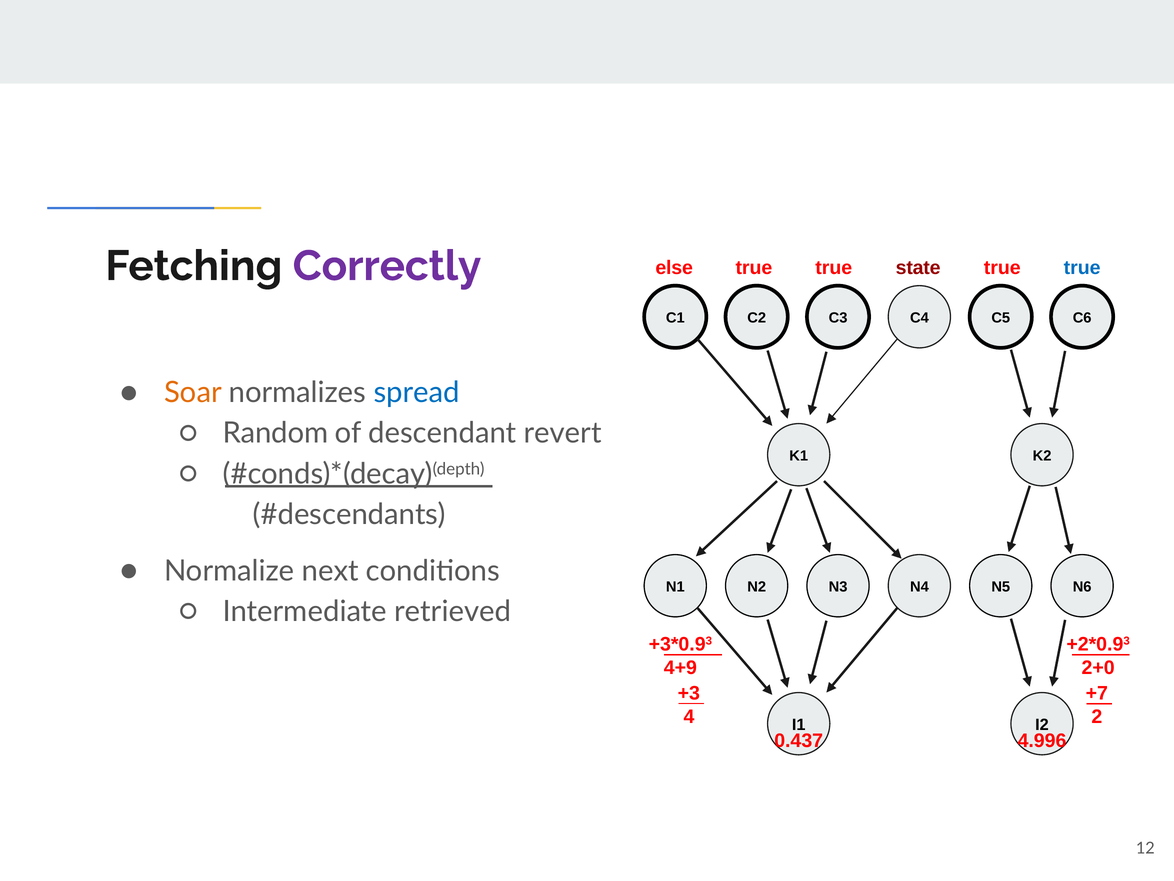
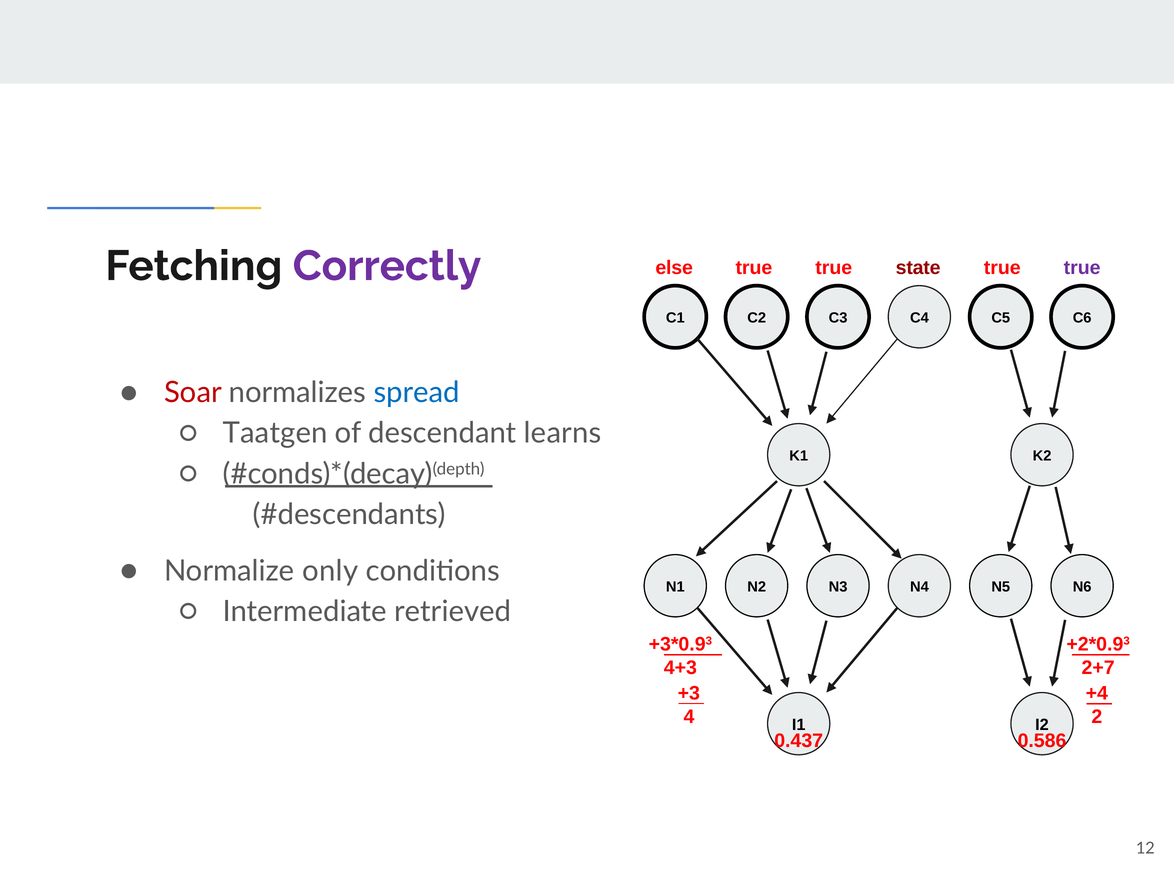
true at (1082, 267) colour: blue -> purple
Soar colour: orange -> red
Random: Random -> Taatgen
revert: revert -> learns
next: next -> only
4+9: 4+9 -> 4+3
2+0: 2+0 -> 2+7
+7: +7 -> +4
4.996: 4.996 -> 0.586
